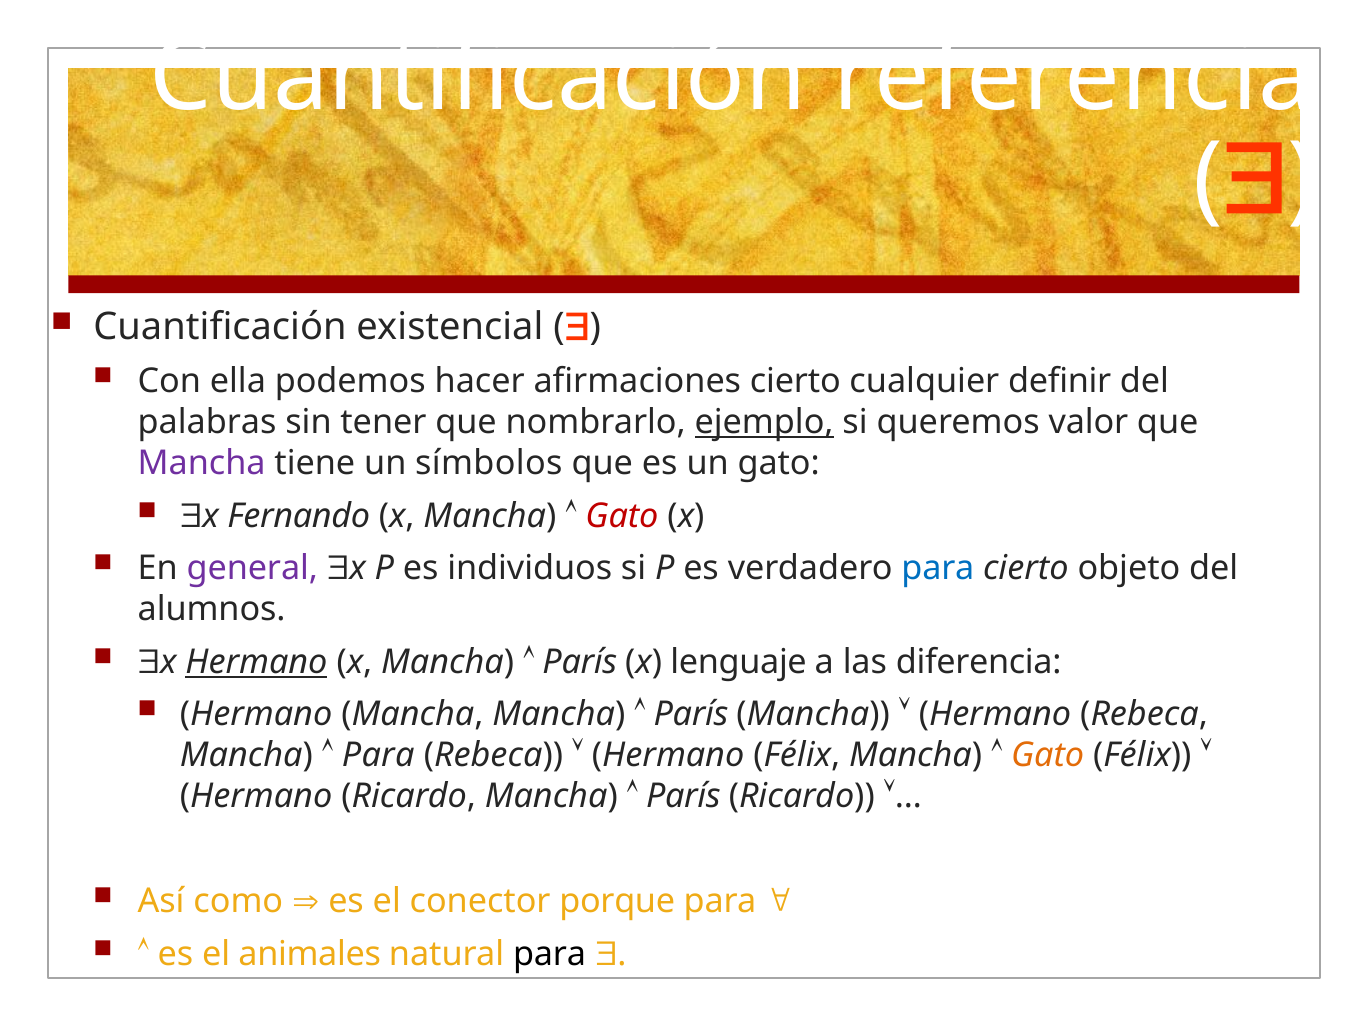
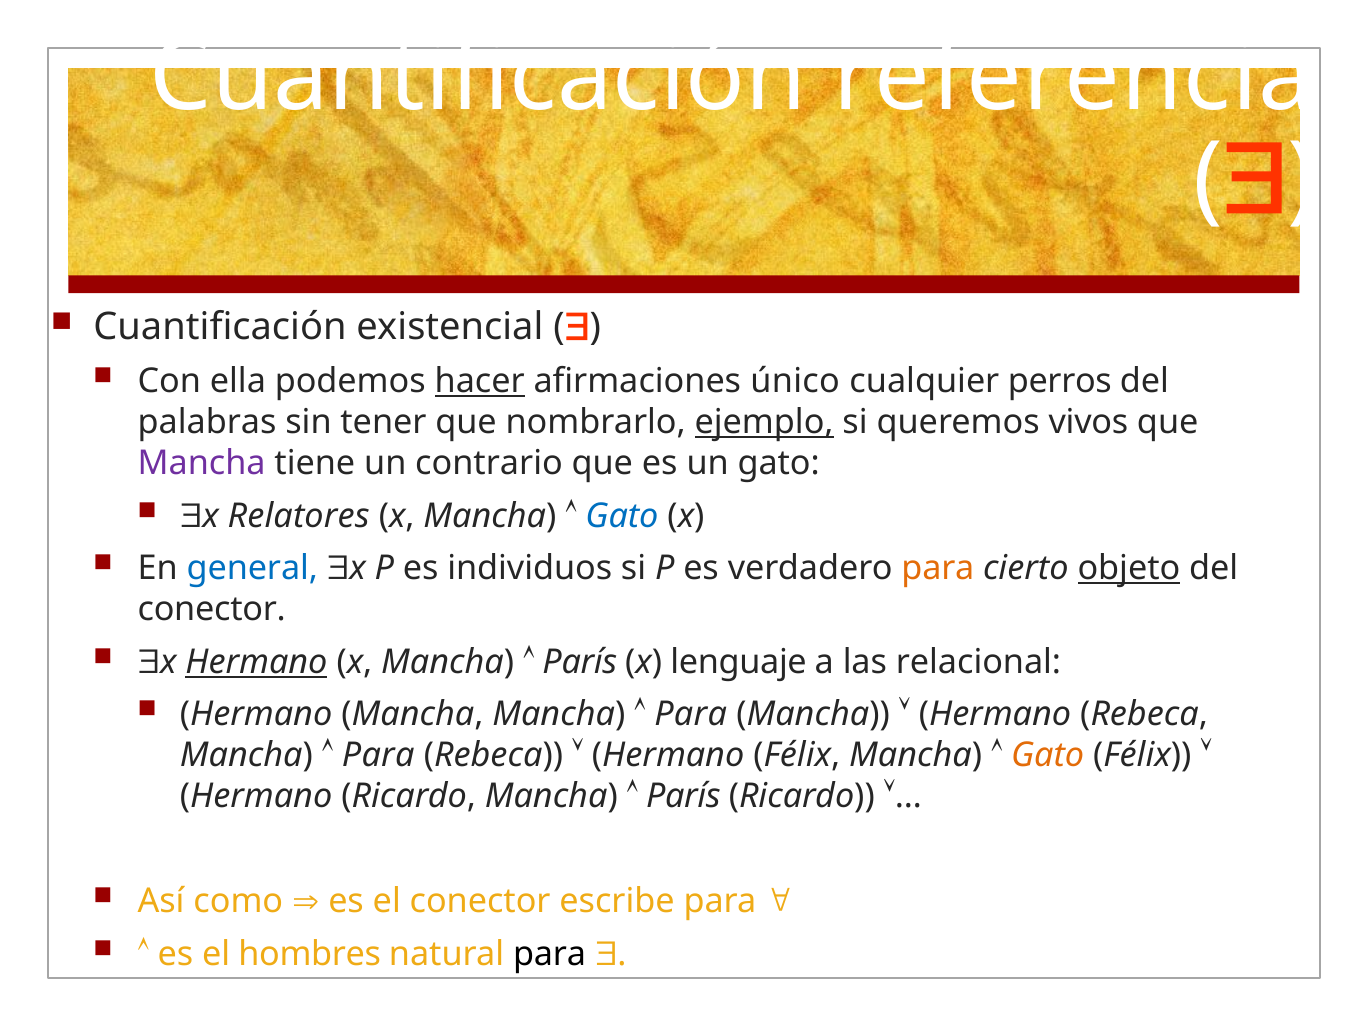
hacer underline: none -> present
afirmaciones cierto: cierto -> único
definir: definir -> perros
valor: valor -> vivos
símbolos: símbolos -> contrario
Fernando: Fernando -> Relatores
Gato at (622, 516) colour: red -> blue
general colour: purple -> blue
para at (938, 568) colour: blue -> orange
objeto underline: none -> present
alumnos at (212, 609): alumnos -> conector
diferencia: diferencia -> relacional
París at (691, 714): París -> Para
porque: porque -> escribe
animales: animales -> hombres
